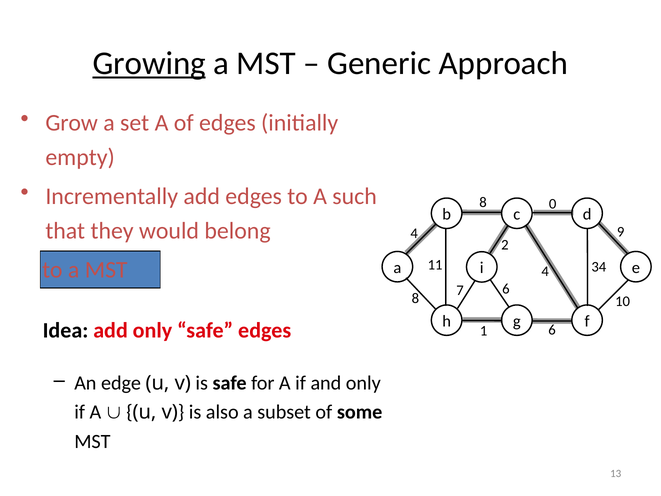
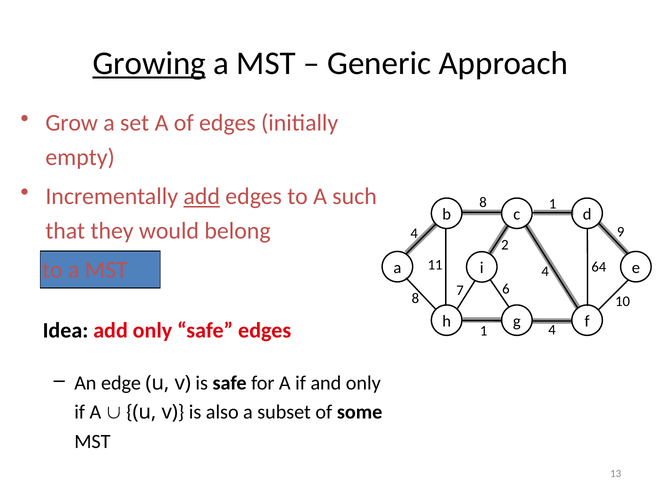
add at (202, 196) underline: none -> present
8 0: 0 -> 1
34: 34 -> 64
1 6: 6 -> 4
